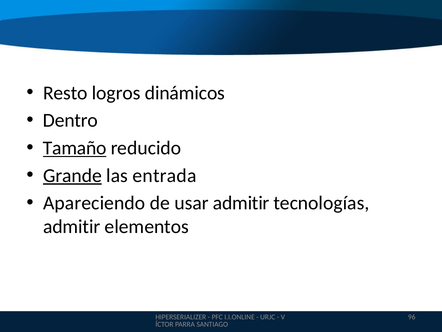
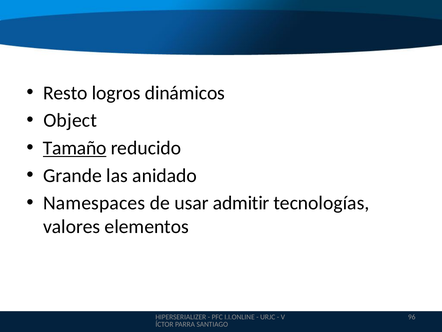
Dentro: Dentro -> Object
Grande underline: present -> none
entrada: entrada -> anidado
Apareciendo: Apareciendo -> Namespaces
admitir at (72, 226): admitir -> valores
